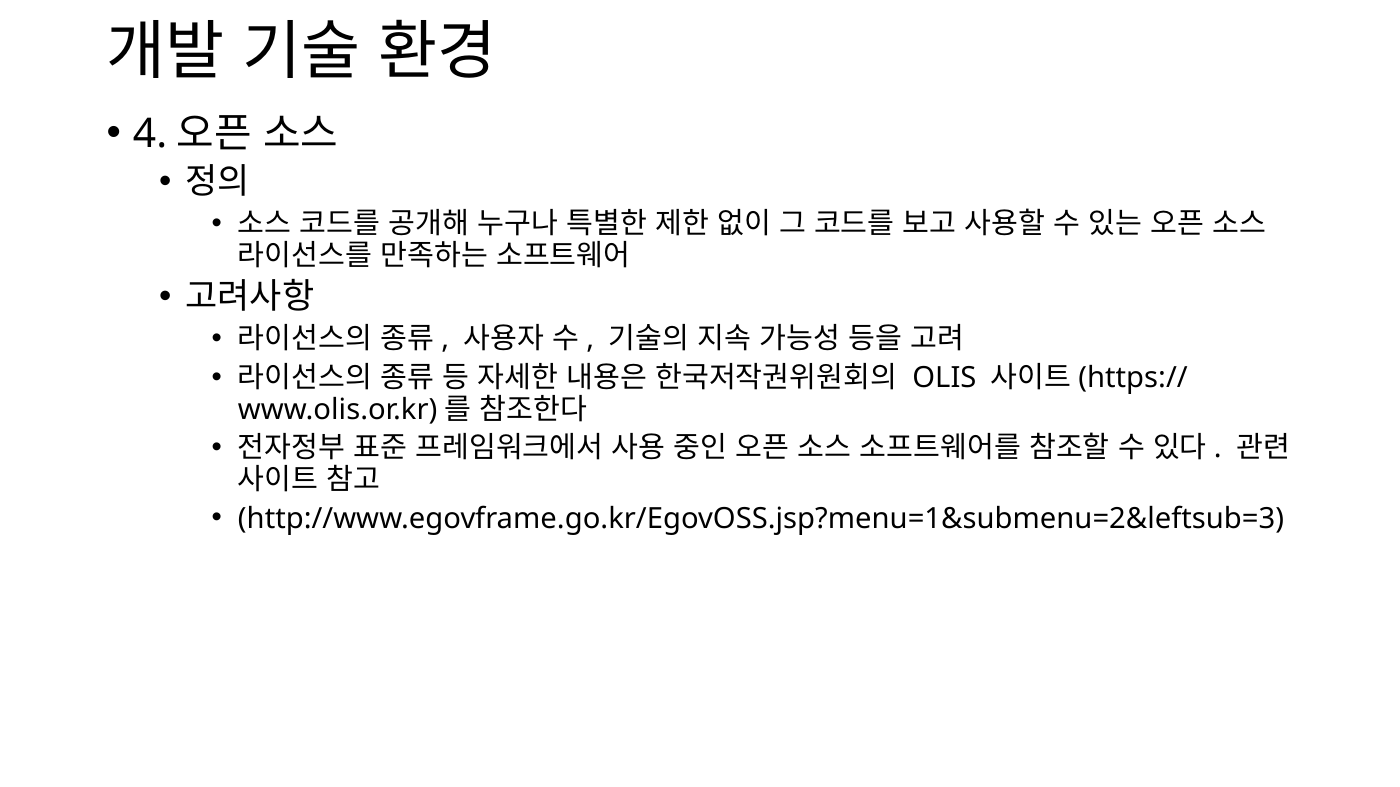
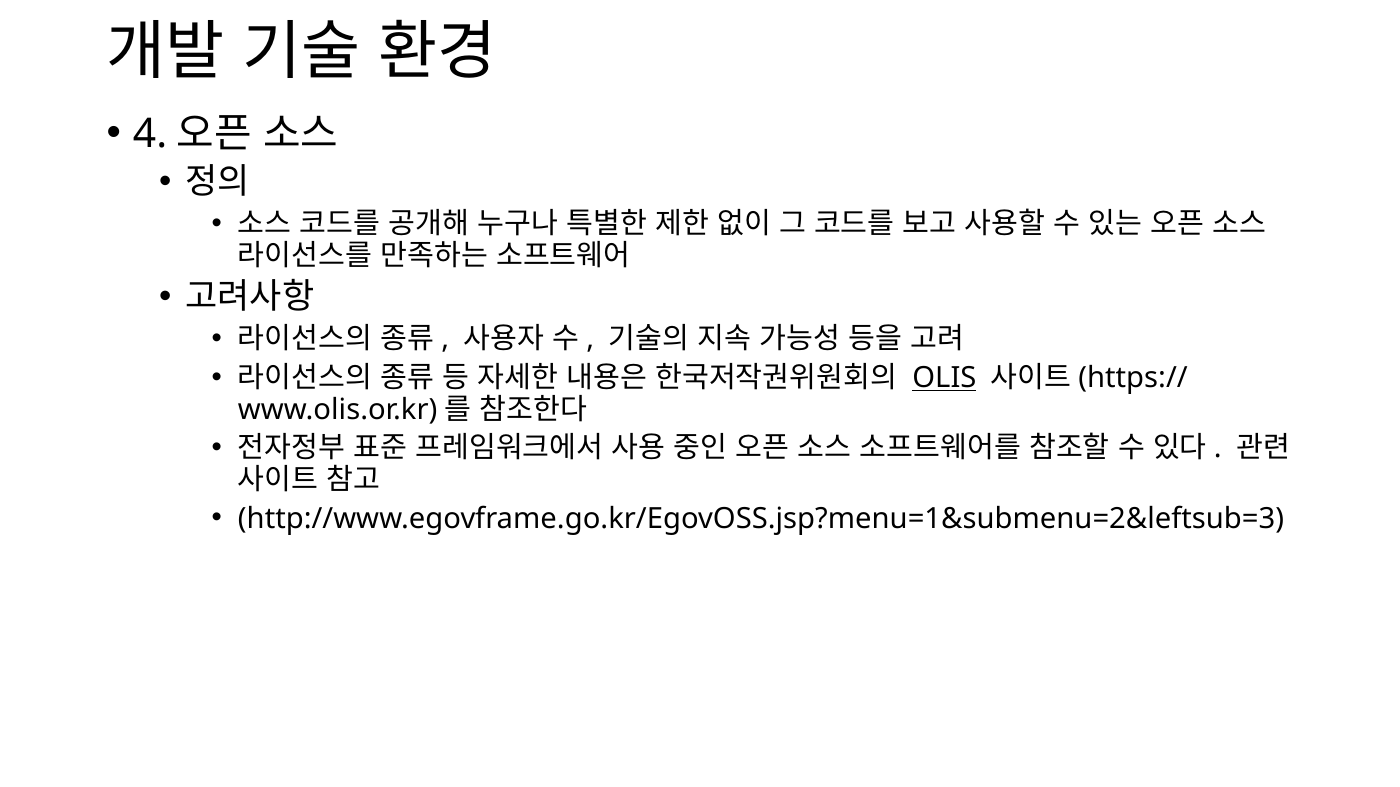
OLIS underline: none -> present
